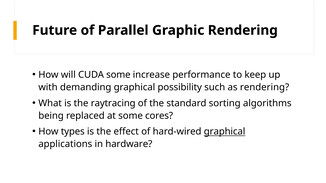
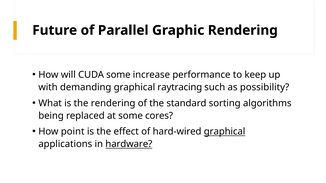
possibility: possibility -> raytracing
as rendering: rendering -> possibility
the raytracing: raytracing -> rendering
types: types -> point
hardware underline: none -> present
